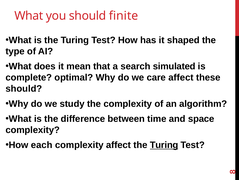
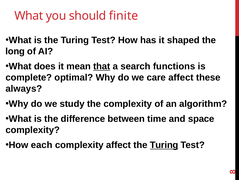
type: type -> long
that underline: none -> present
simulated: simulated -> functions
should at (24, 88): should -> always
